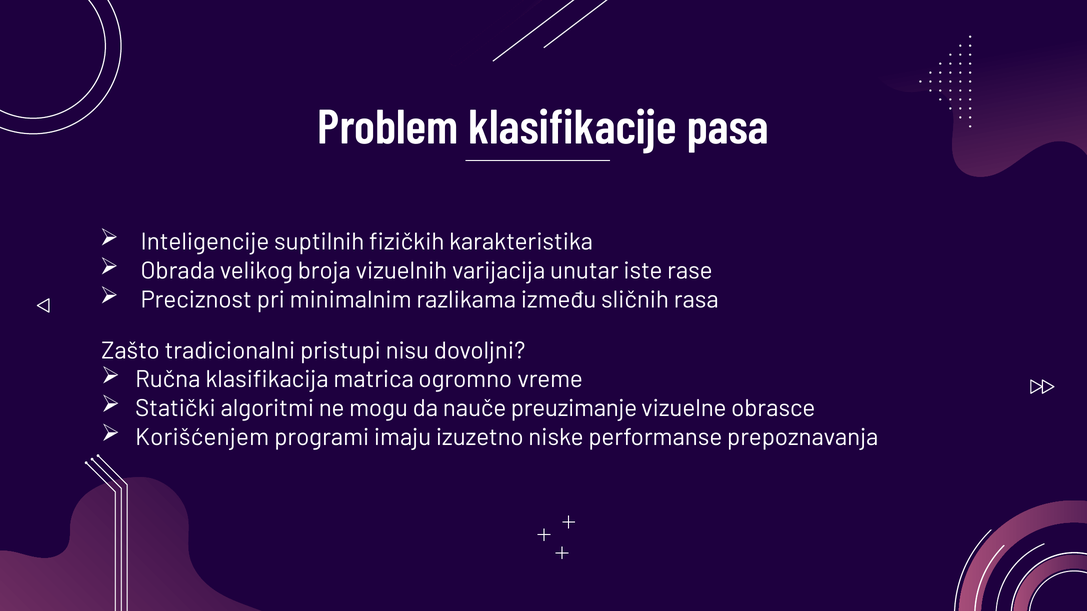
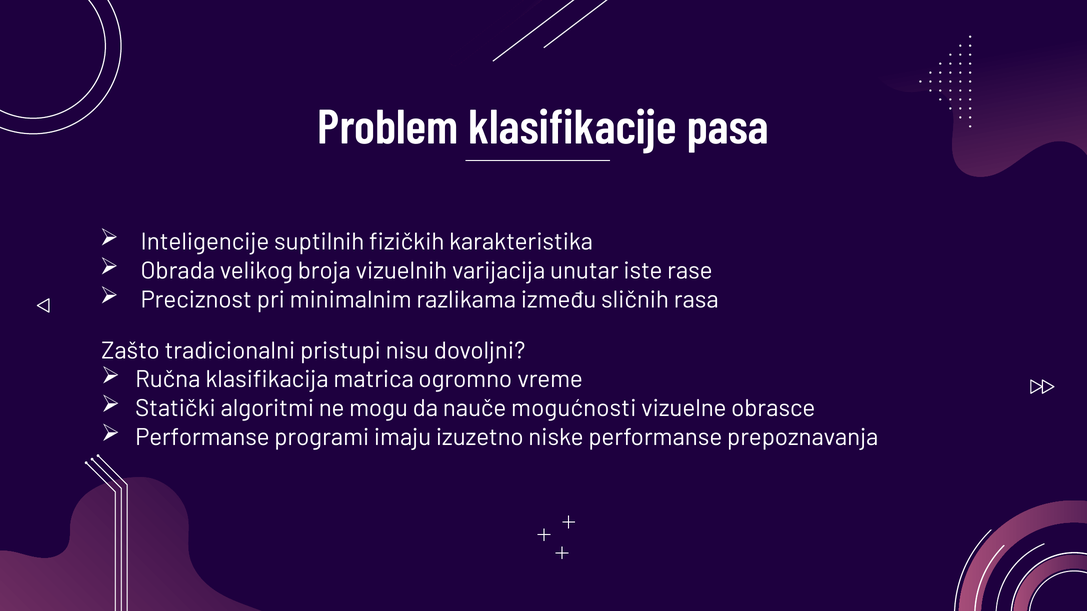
preuzimanje: preuzimanje -> mogućnosti
Korišćenjem at (202, 438): Korišćenjem -> Performanse
